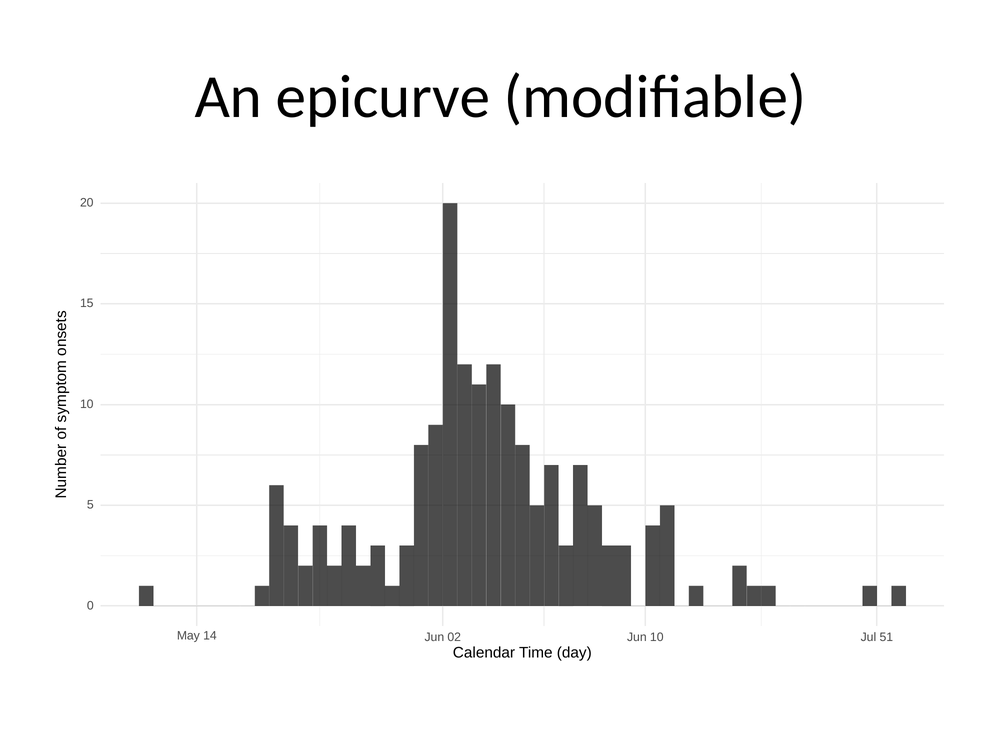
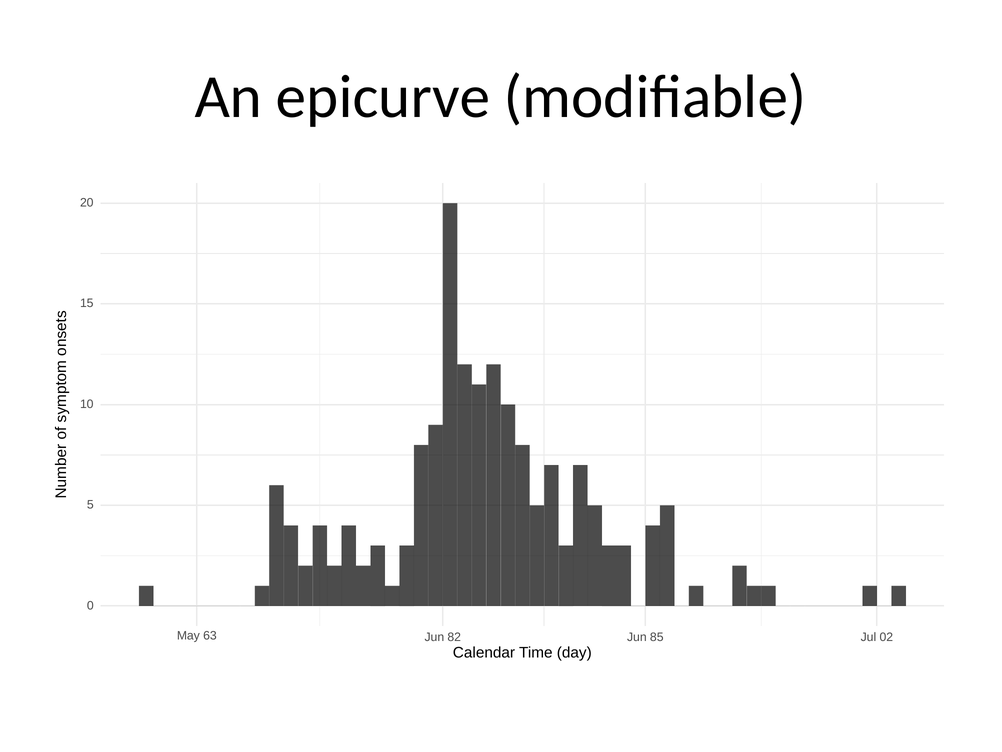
14: 14 -> 63
02: 02 -> 82
Jun 10: 10 -> 85
51: 51 -> 02
